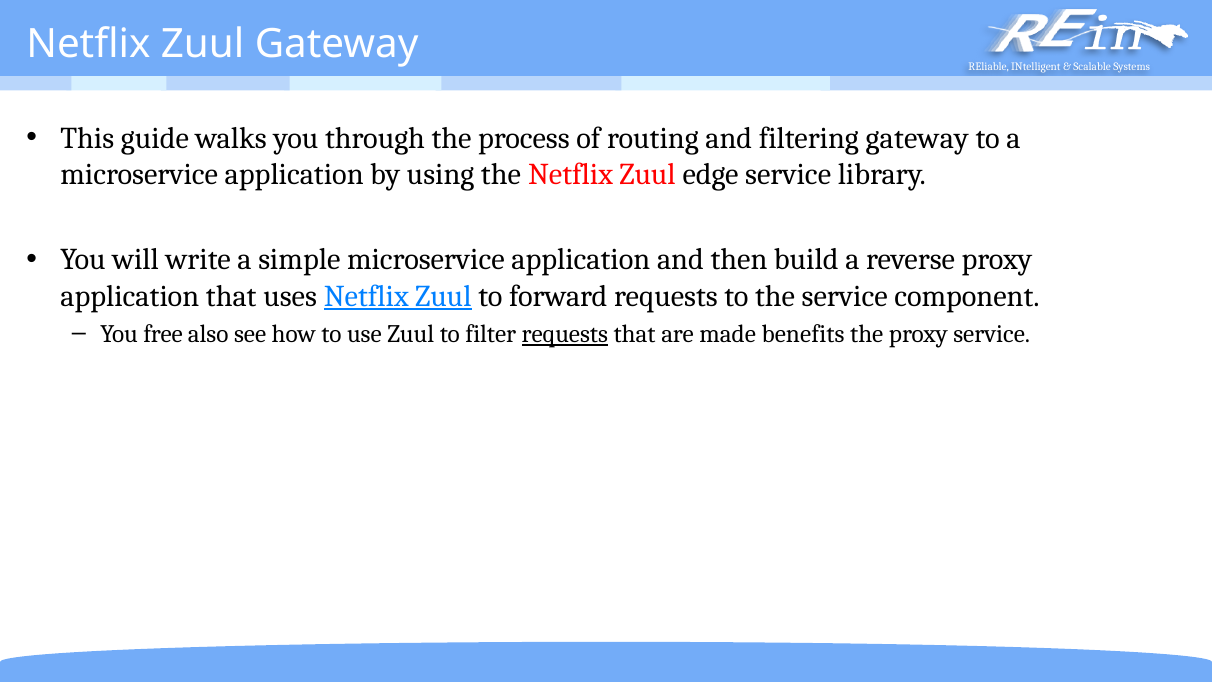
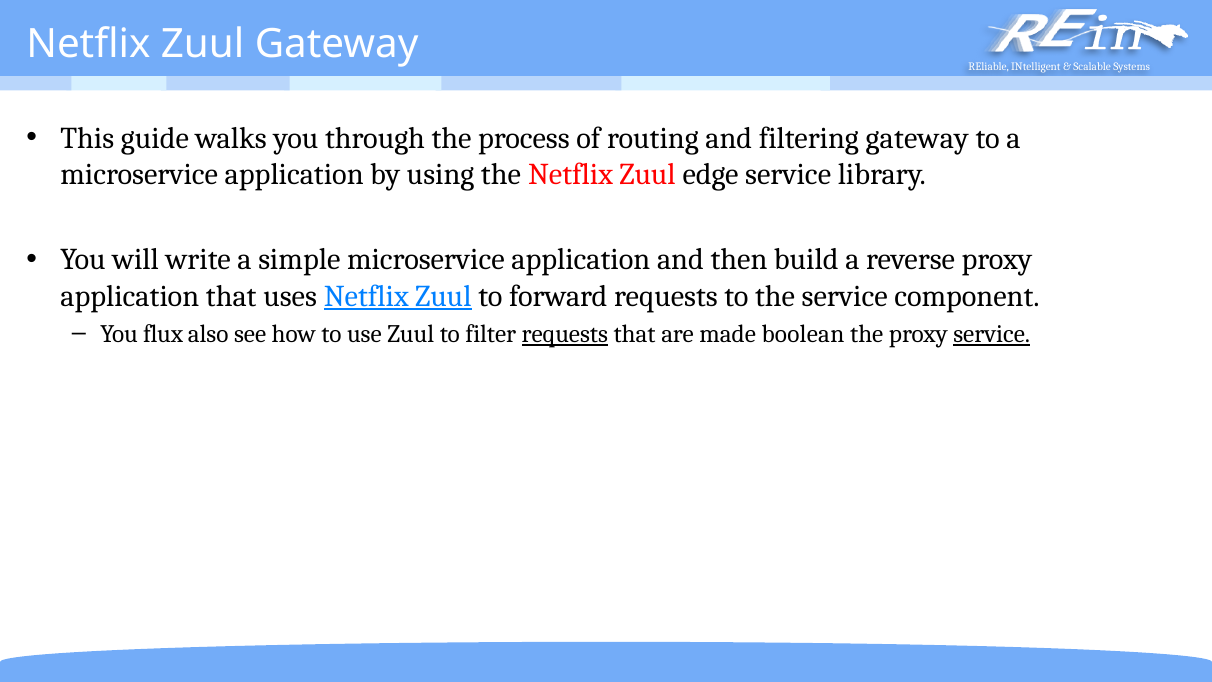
free: free -> flux
benefits: benefits -> boolean
service at (992, 334) underline: none -> present
